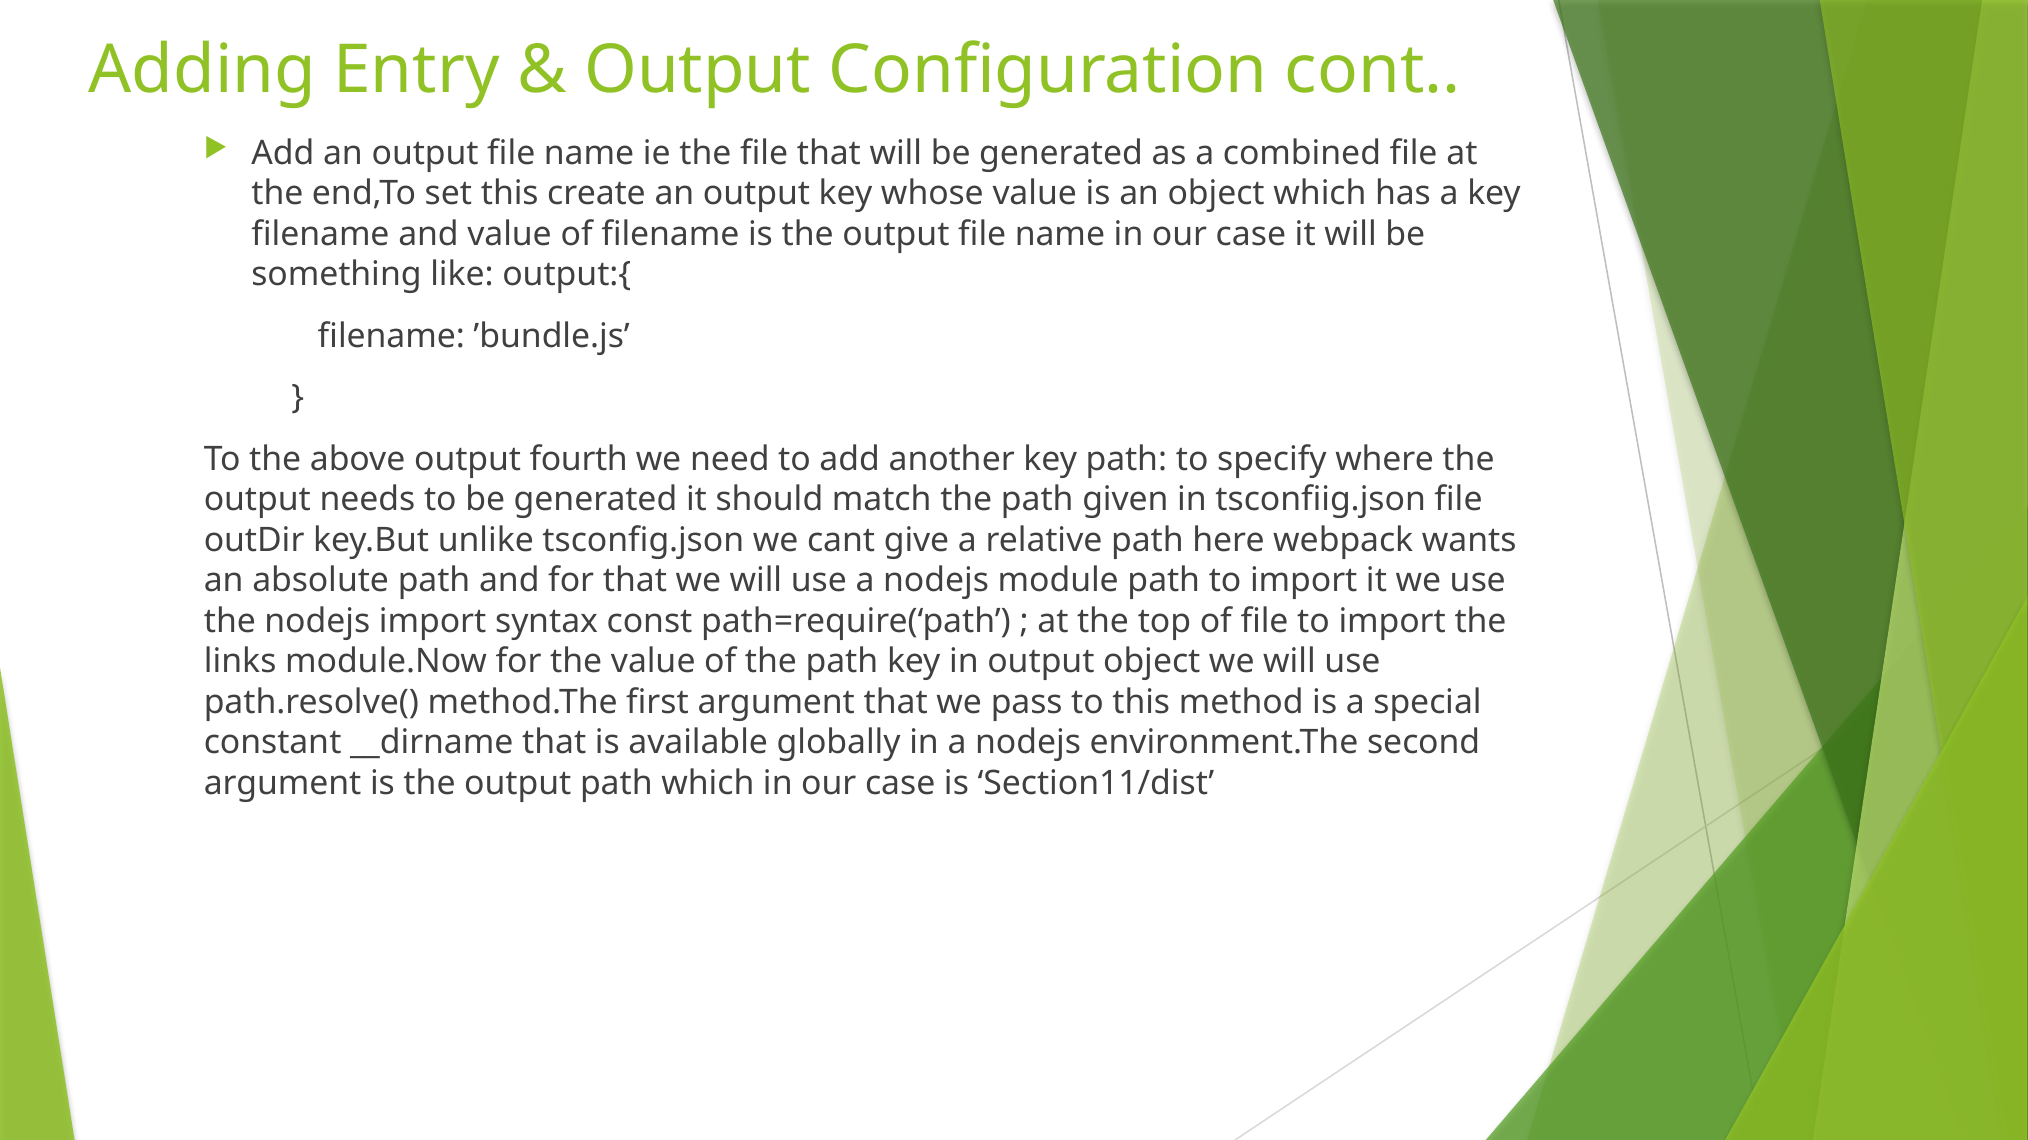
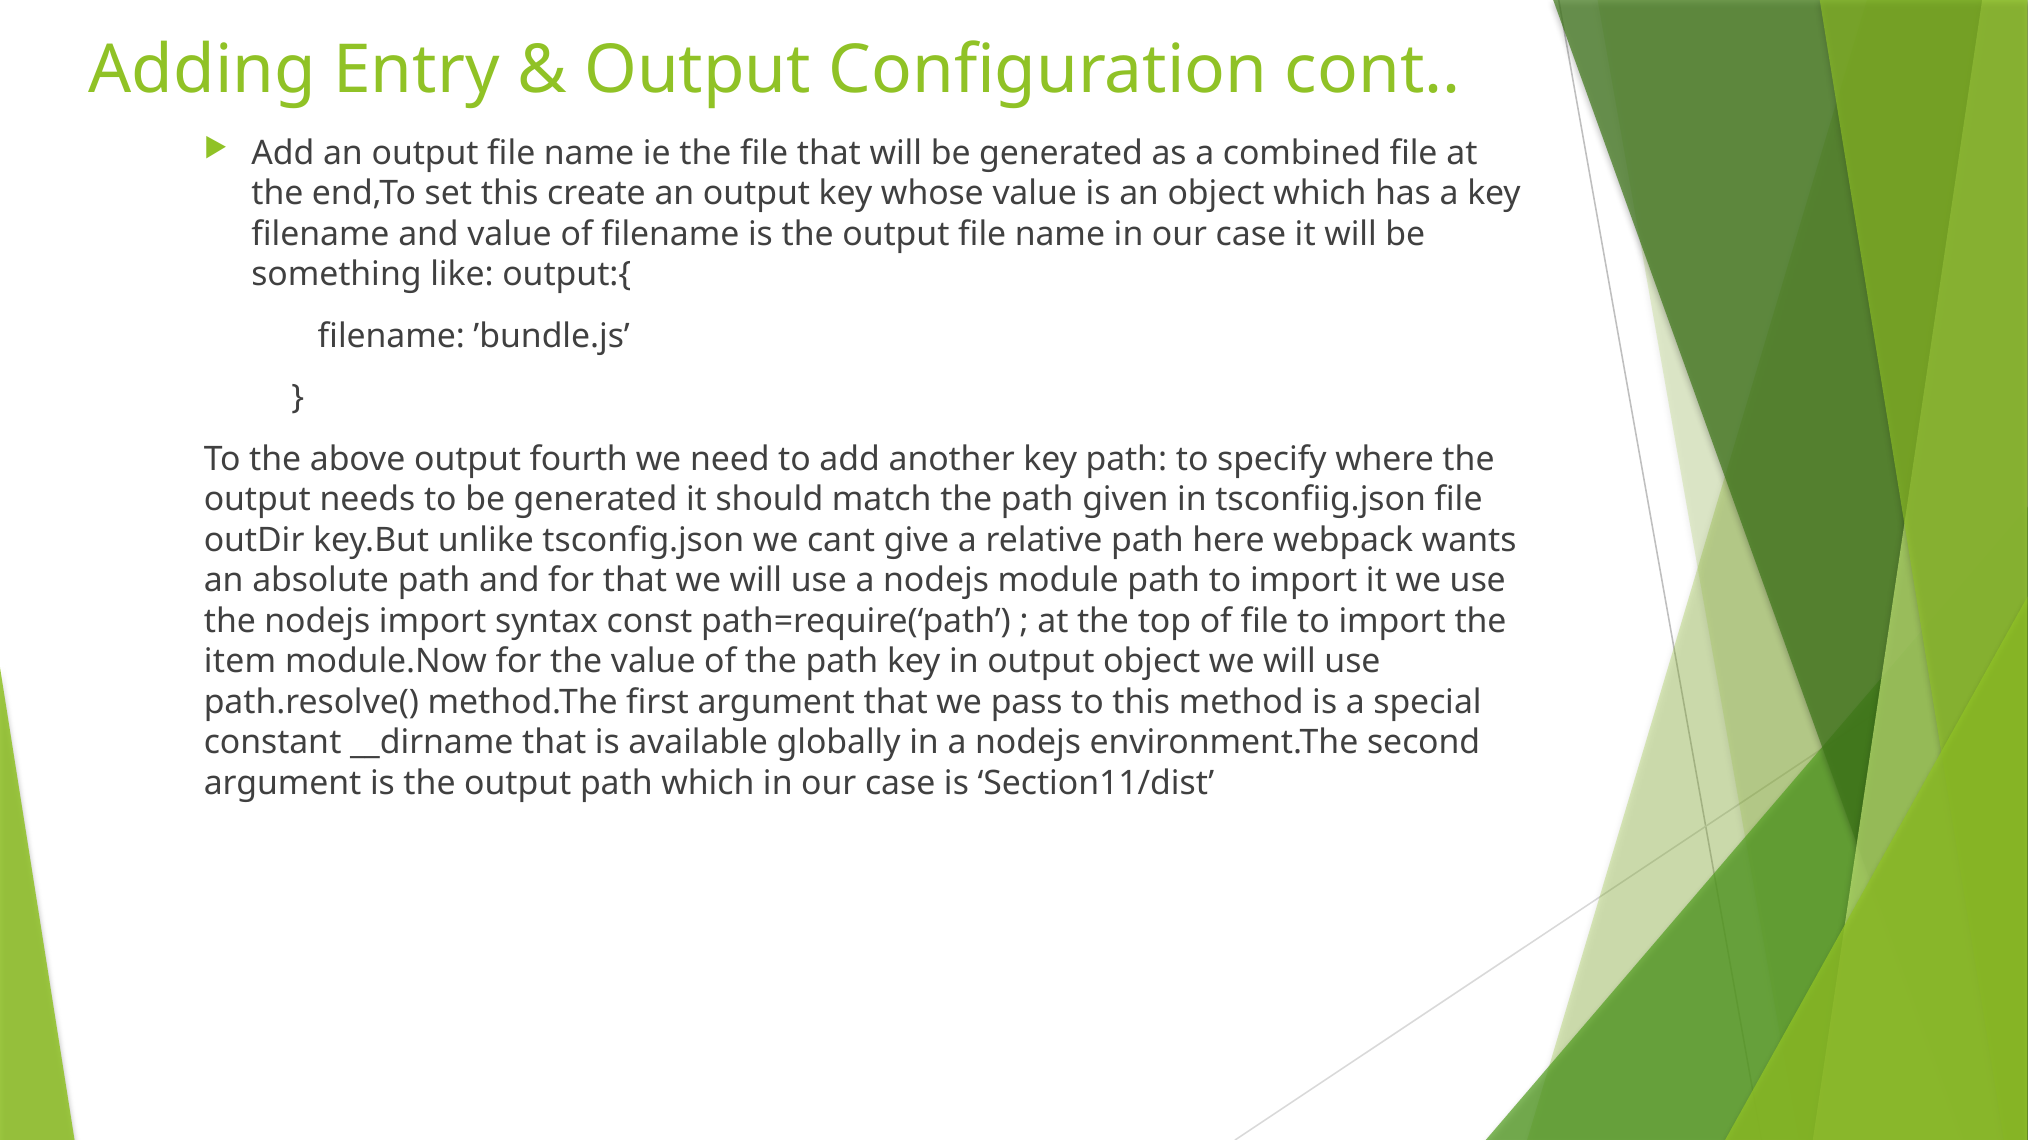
links: links -> item
